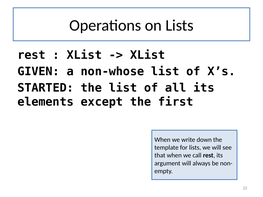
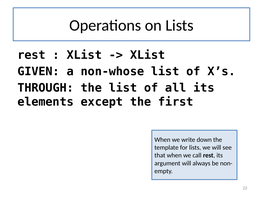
STARTED: STARTED -> THROUGH
